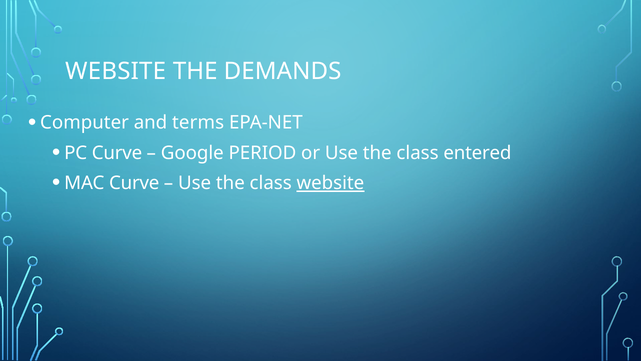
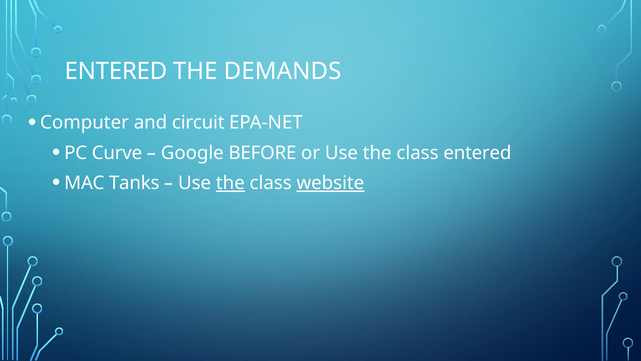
WEBSITE at (116, 71): WEBSITE -> ENTERED
terms: terms -> circuit
PERIOD: PERIOD -> BEFORE
MAC Curve: Curve -> Tanks
the at (230, 183) underline: none -> present
